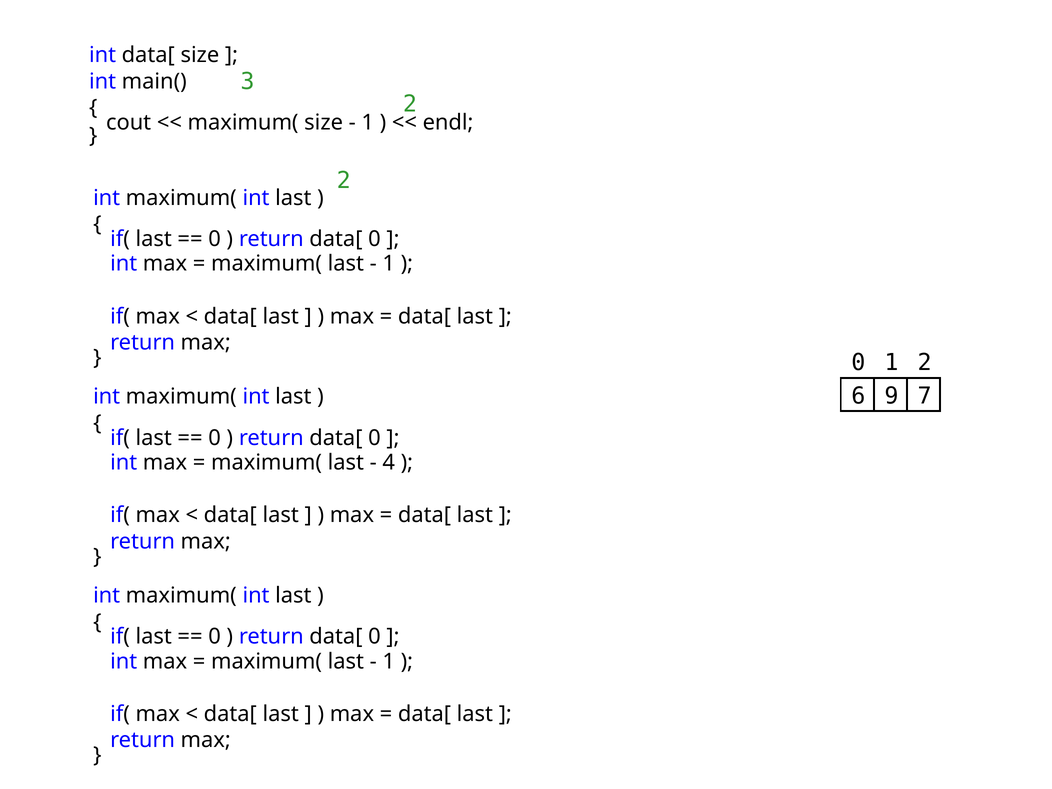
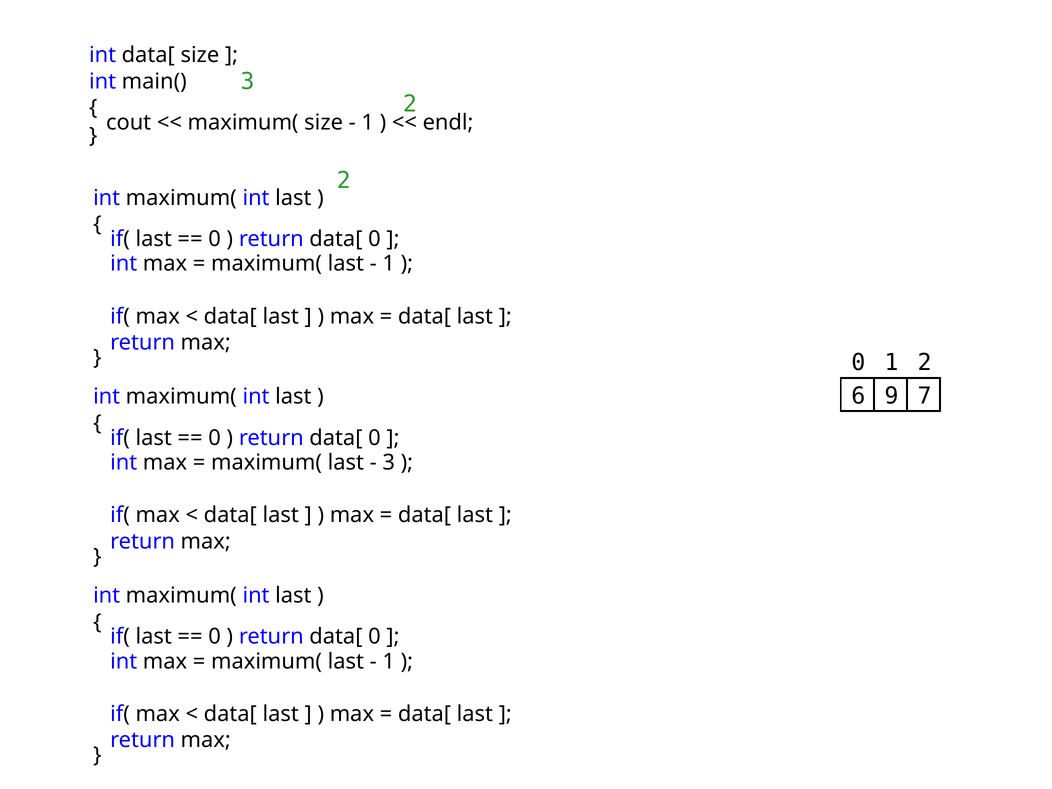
4 at (389, 462): 4 -> 3
